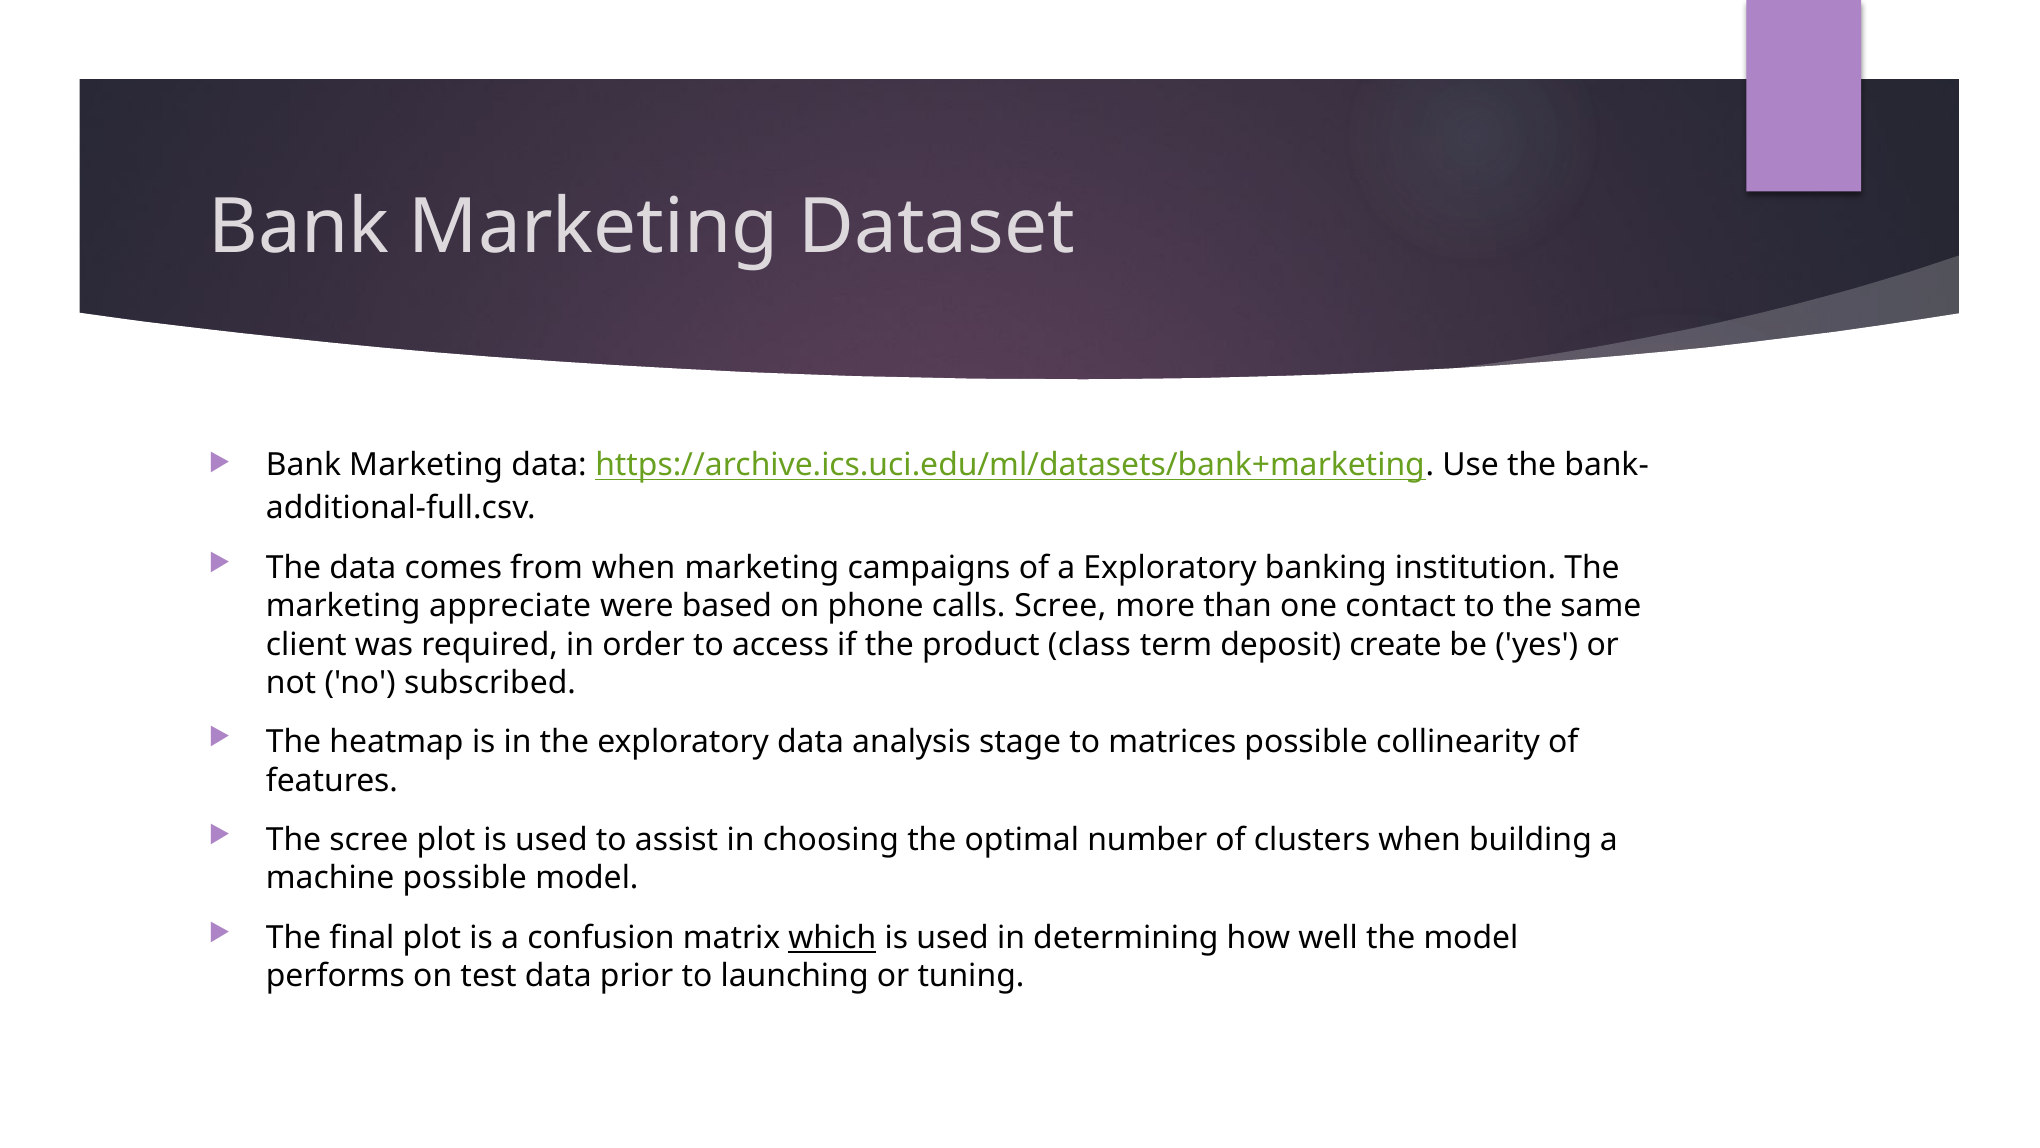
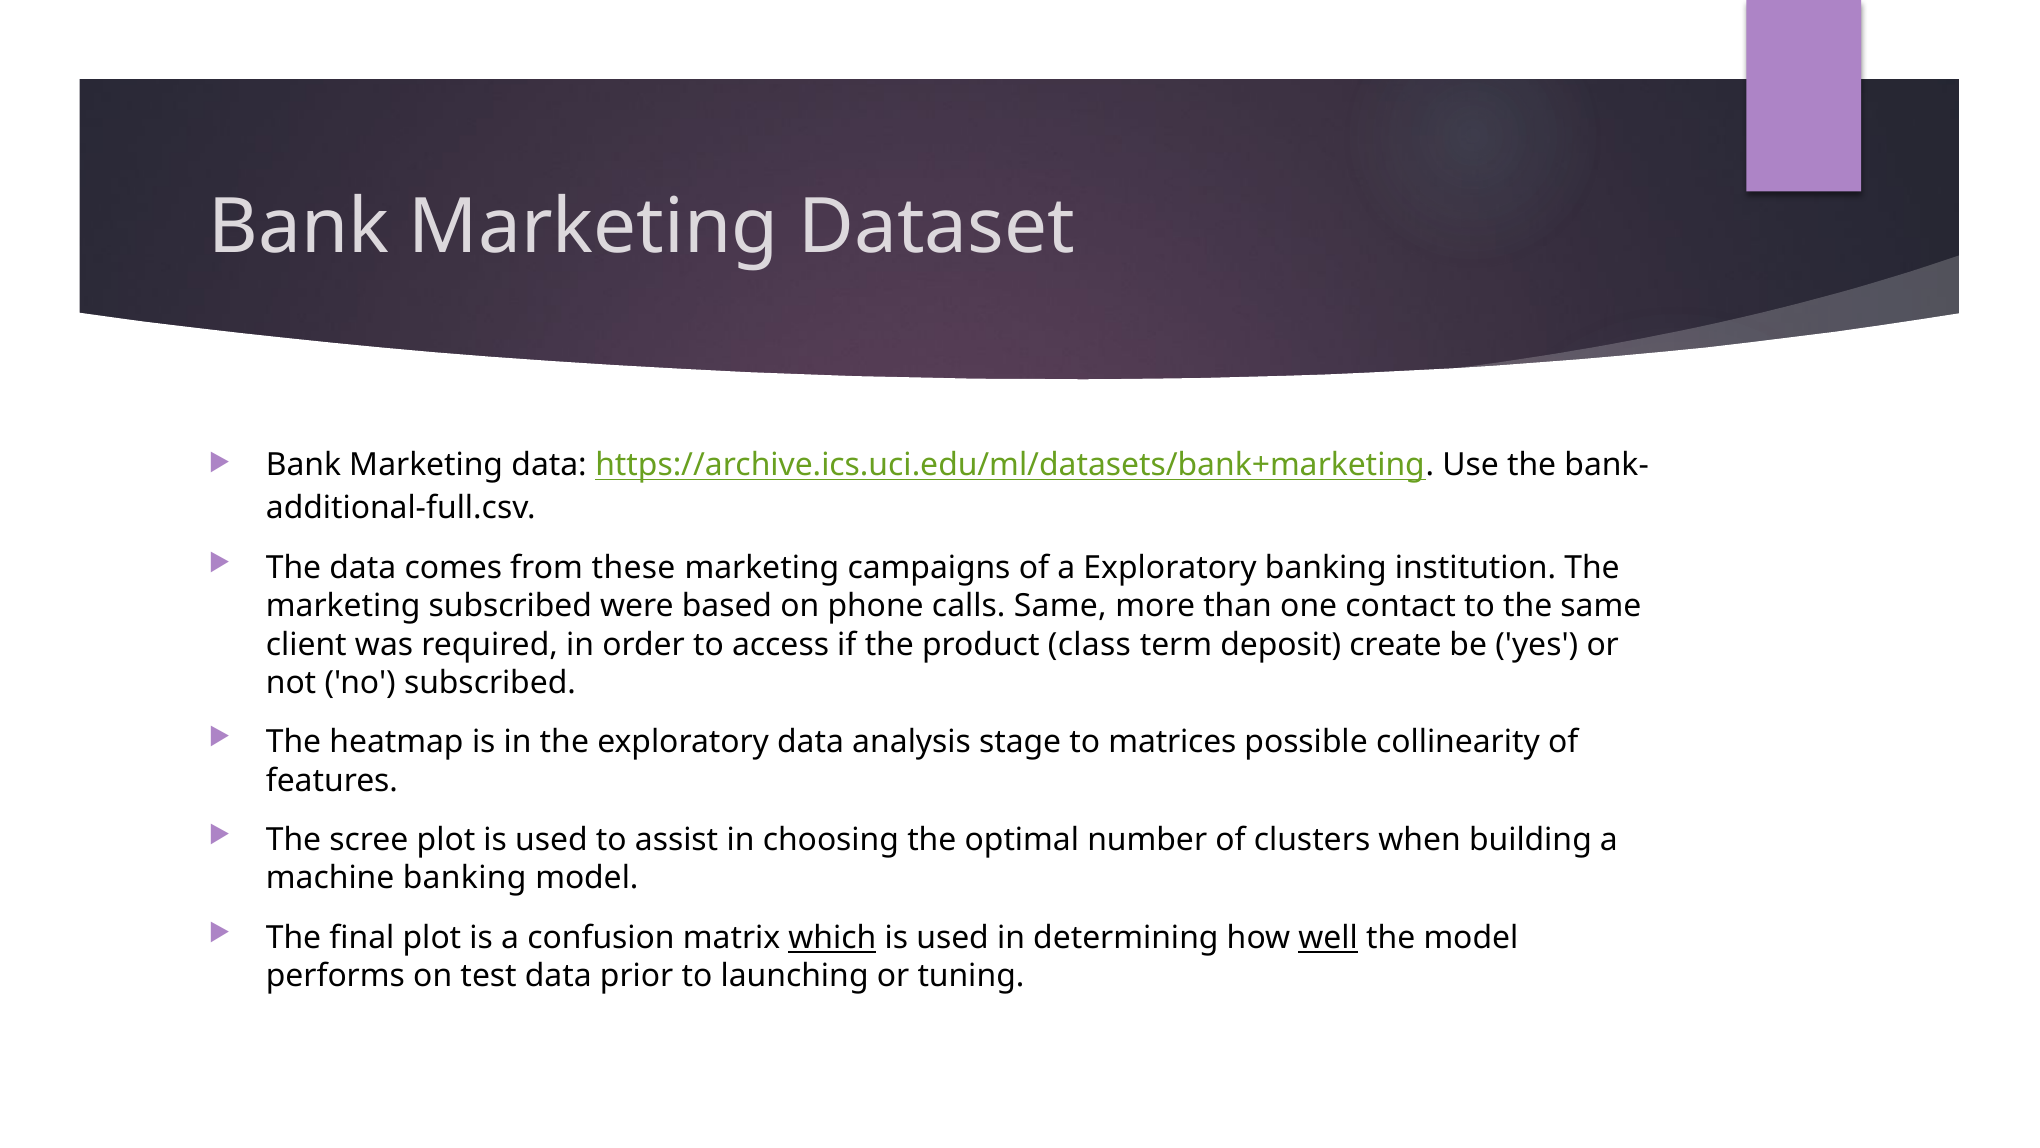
from when: when -> these
marketing appreciate: appreciate -> subscribed
calls Scree: Scree -> Same
machine possible: possible -> banking
well underline: none -> present
